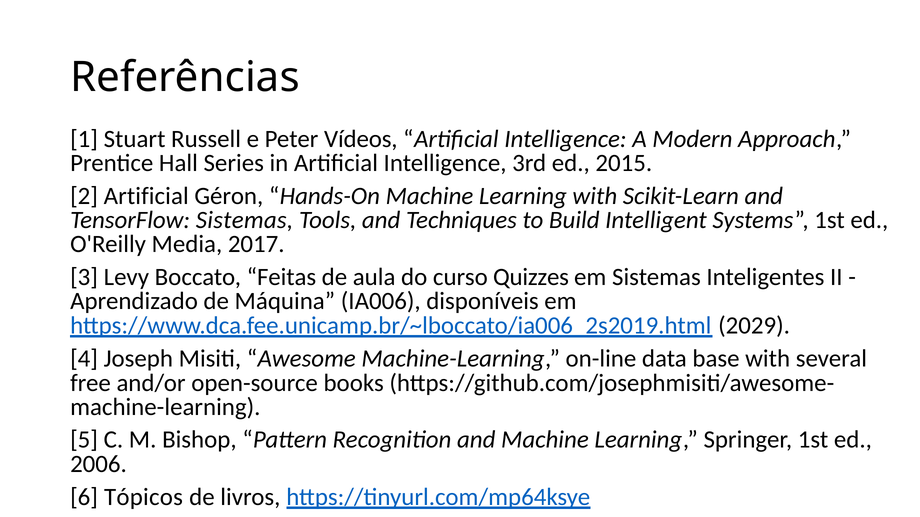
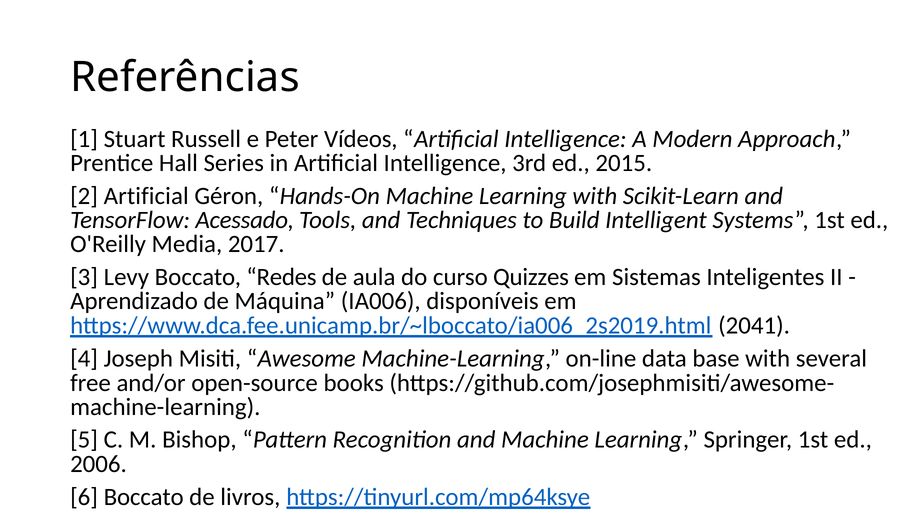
TensorFlow Sistemas: Sistemas -> Acessado
Feitas: Feitas -> Redes
2029: 2029 -> 2041
6 Tópicos: Tópicos -> Boccato
